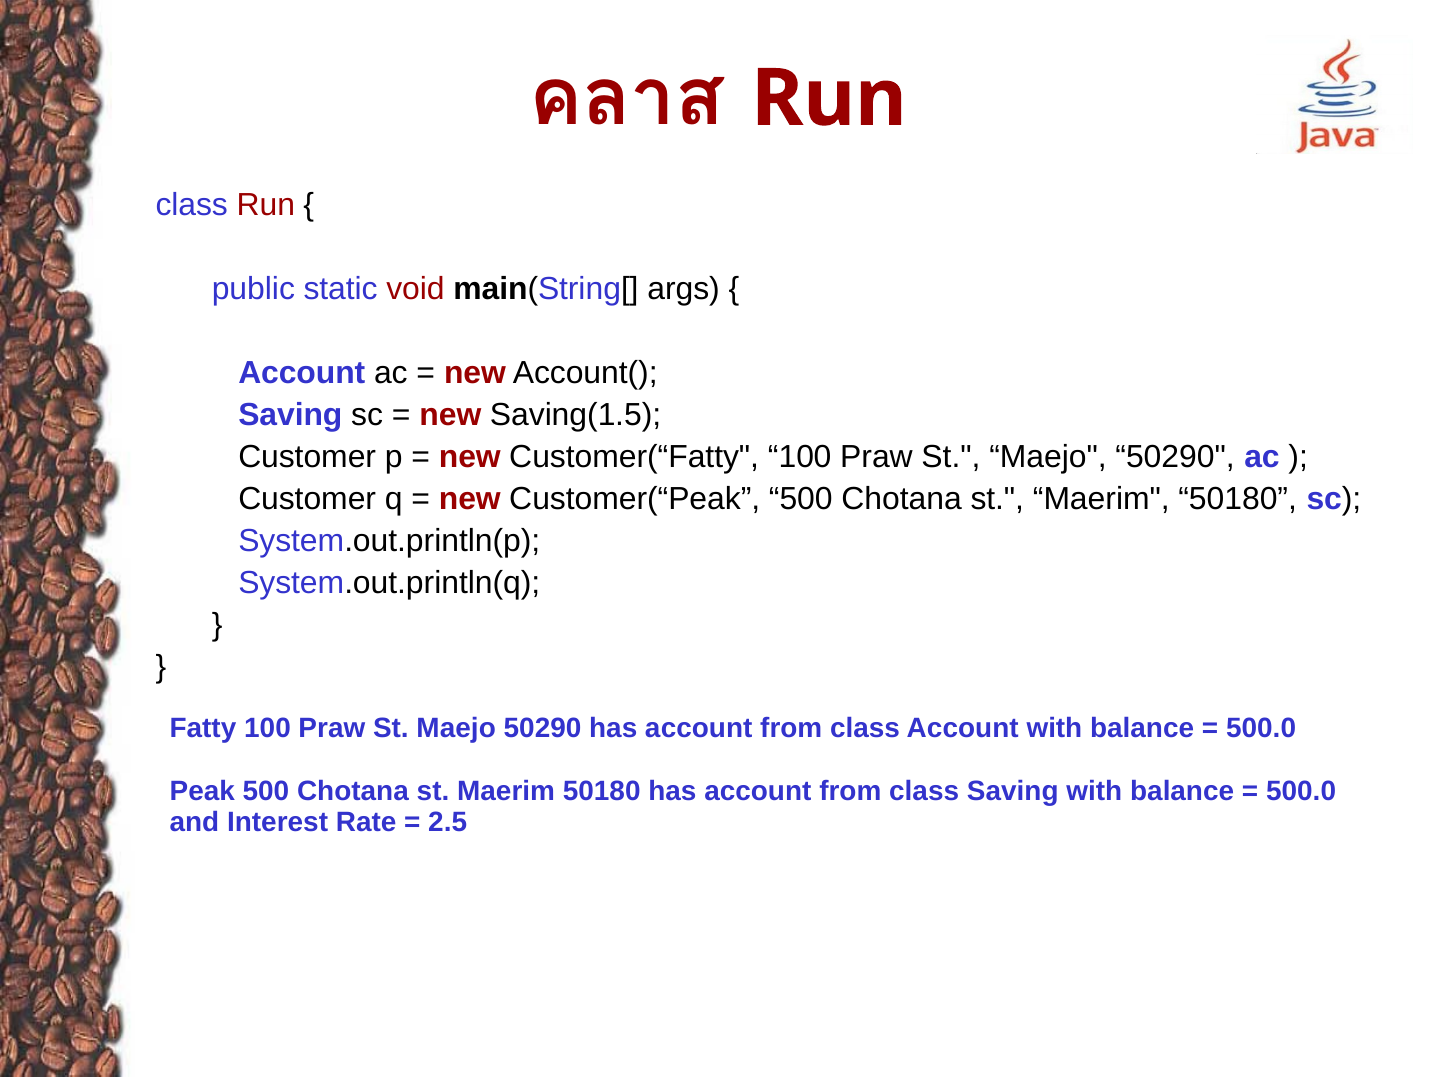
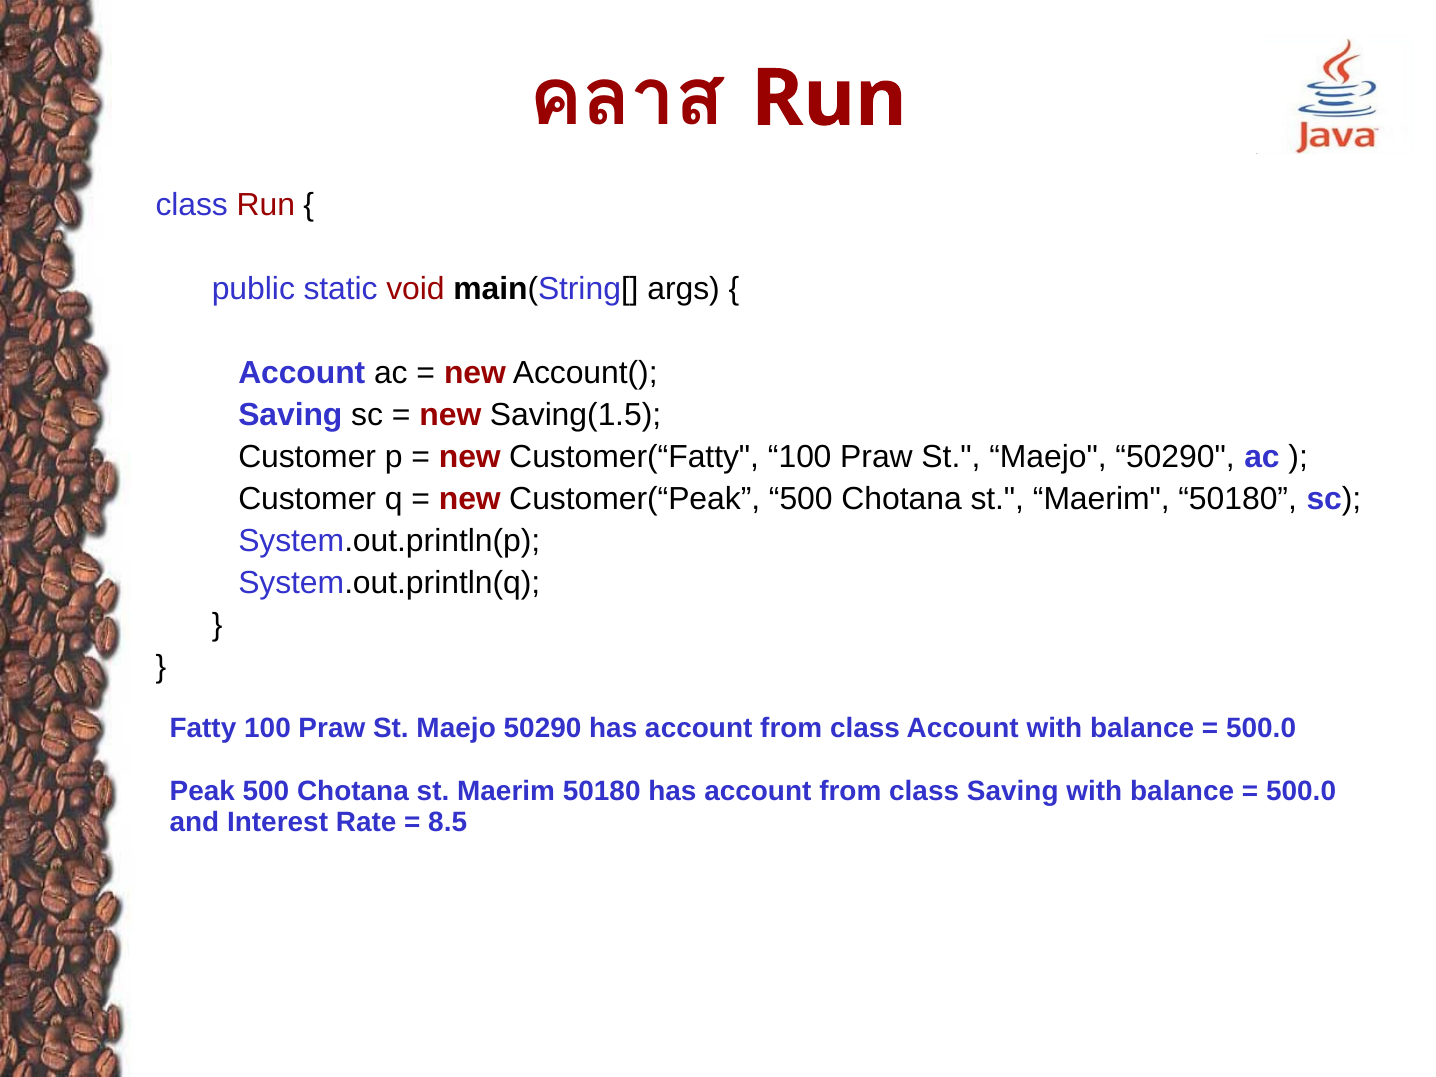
2.5: 2.5 -> 8.5
